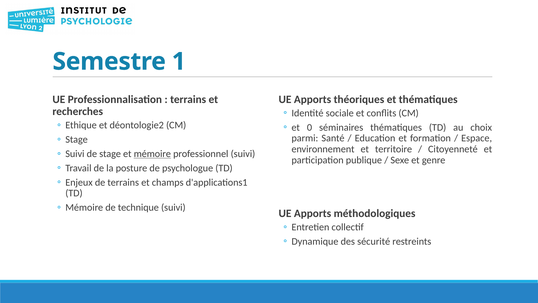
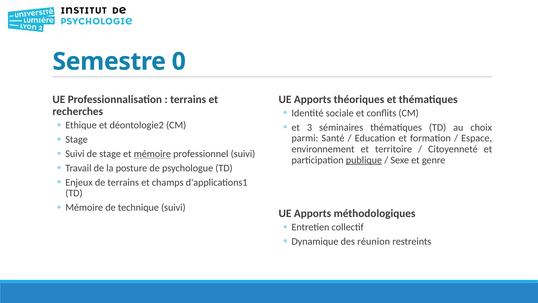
1: 1 -> 0
0: 0 -> 3
publique underline: none -> present
sécurité: sécurité -> réunion
